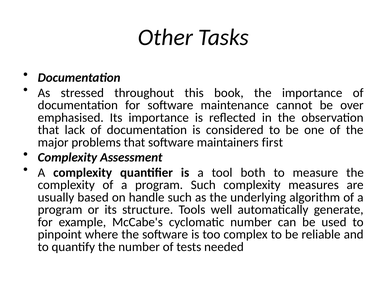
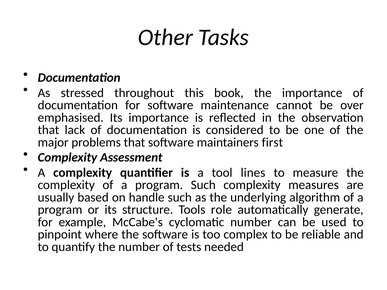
both: both -> lines
well: well -> role
